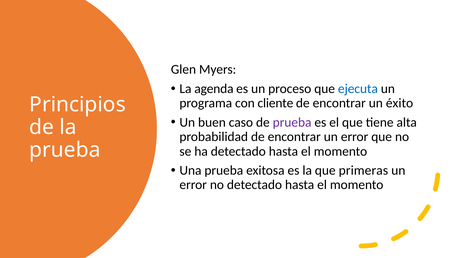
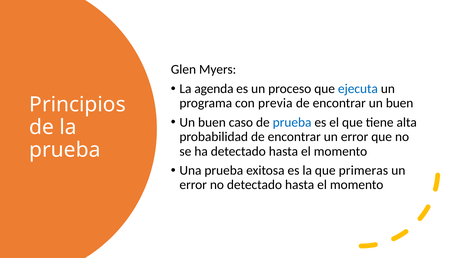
cliente: cliente -> previa
encontrar un éxito: éxito -> buen
prueba at (292, 122) colour: purple -> blue
